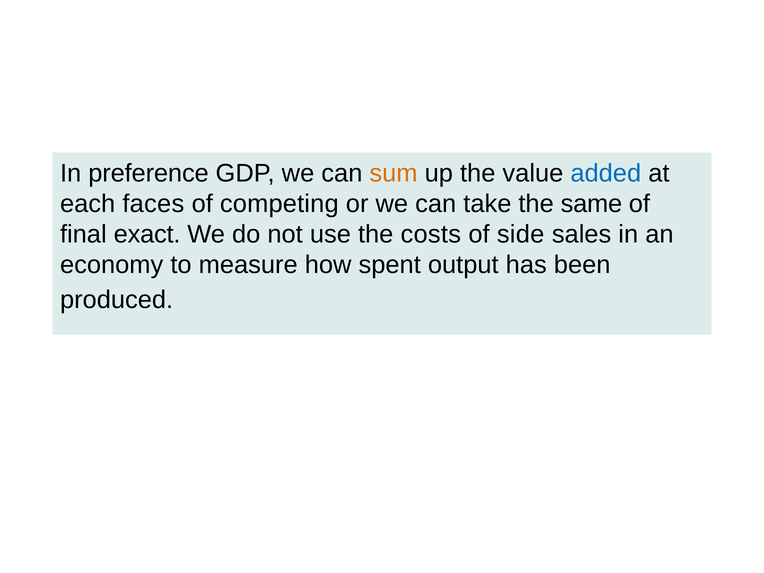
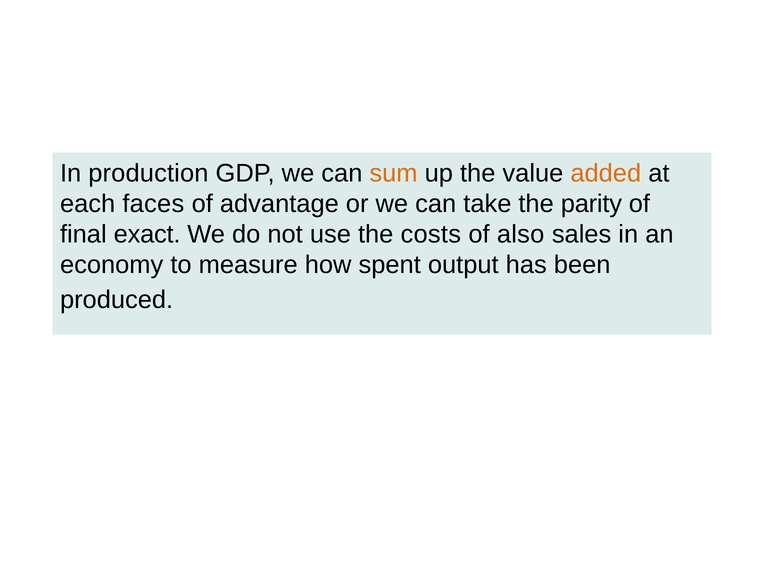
preference: preference -> production
added colour: blue -> orange
competing: competing -> advantage
same: same -> parity
side: side -> also
